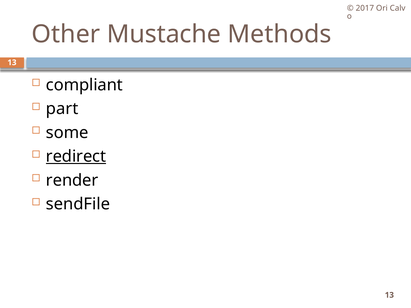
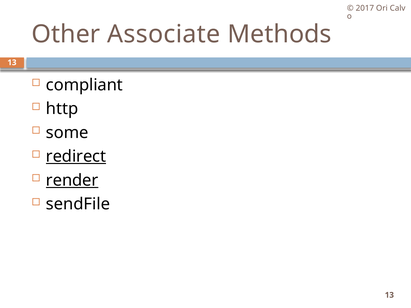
Mustache: Mustache -> Associate
part: part -> http
render underline: none -> present
